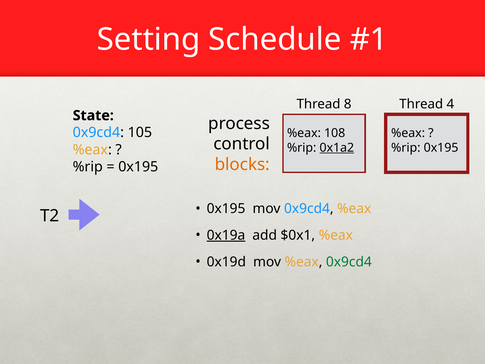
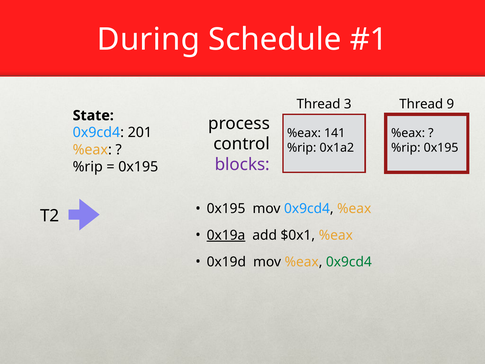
Setting: Setting -> During
8: 8 -> 3
4: 4 -> 9
105: 105 -> 201
108: 108 -> 141
0x1a2 underline: present -> none
blocks colour: orange -> purple
